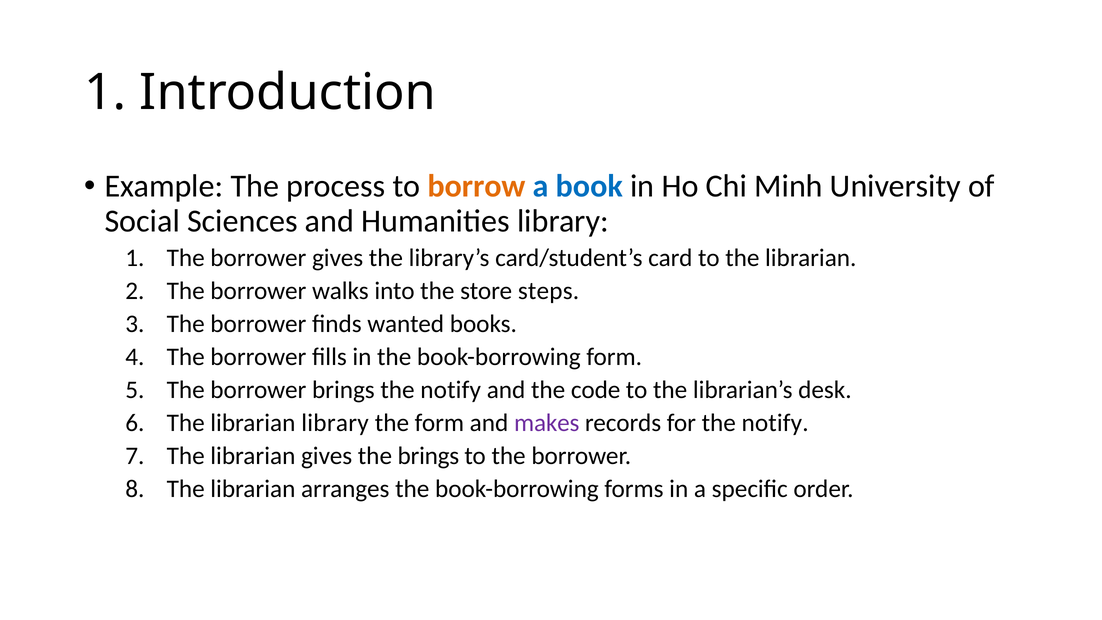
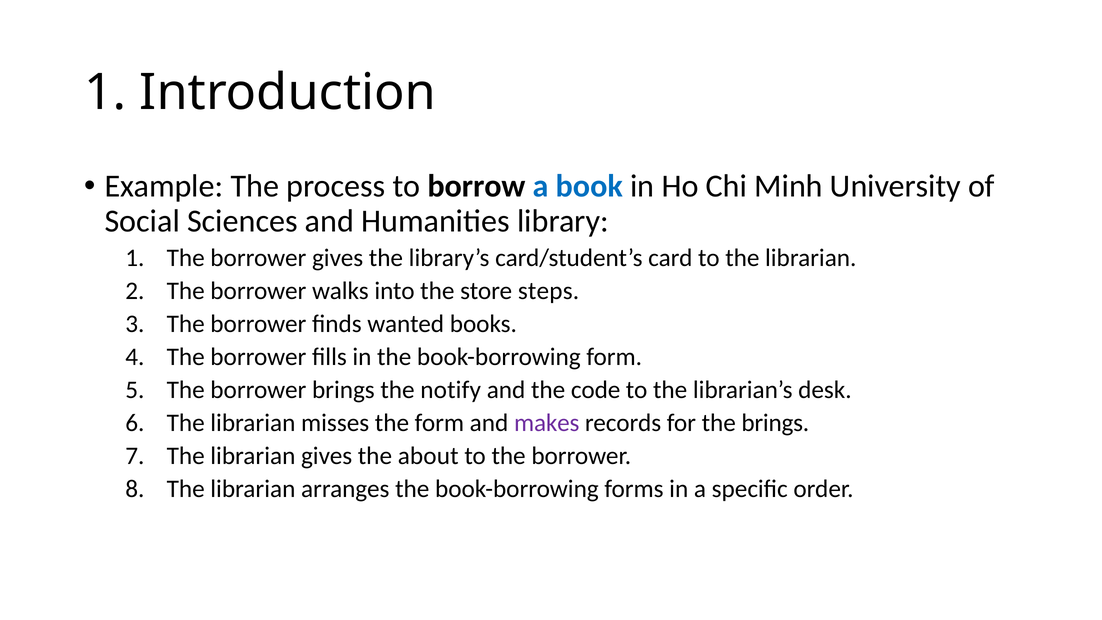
borrow colour: orange -> black
librarian library: library -> misses
for the notify: notify -> brings
the brings: brings -> about
